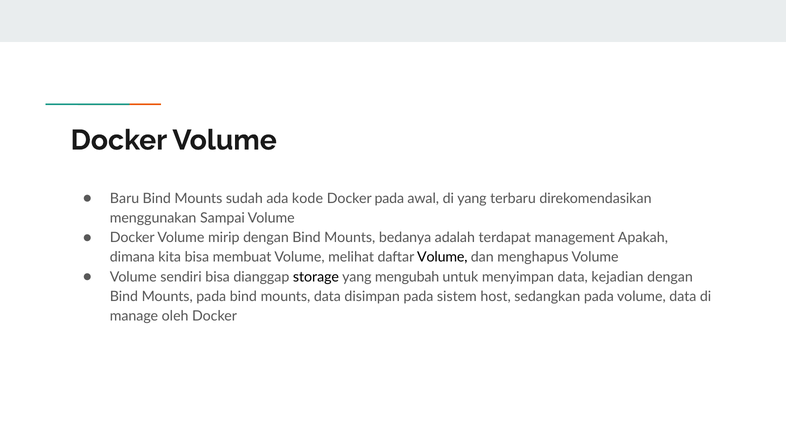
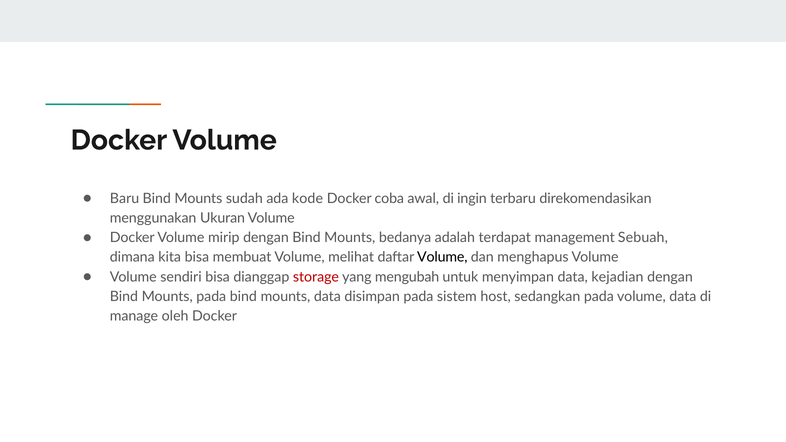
Docker pada: pada -> coba
di yang: yang -> ingin
Sampai: Sampai -> Ukuran
Apakah: Apakah -> Sebuah
storage colour: black -> red
